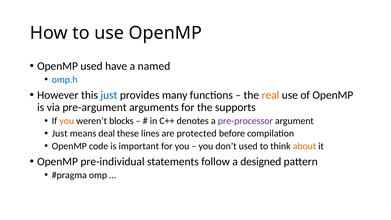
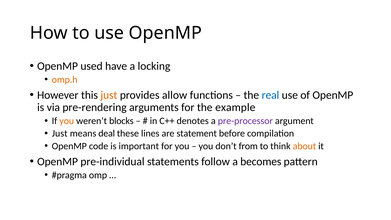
named: named -> locking
omp.h colour: blue -> orange
just at (109, 95) colour: blue -> orange
many: many -> allow
real colour: orange -> blue
pre-argument: pre-argument -> pre-rendering
supports: supports -> example
protected: protected -> statement
don’t used: used -> from
designed: designed -> becomes
